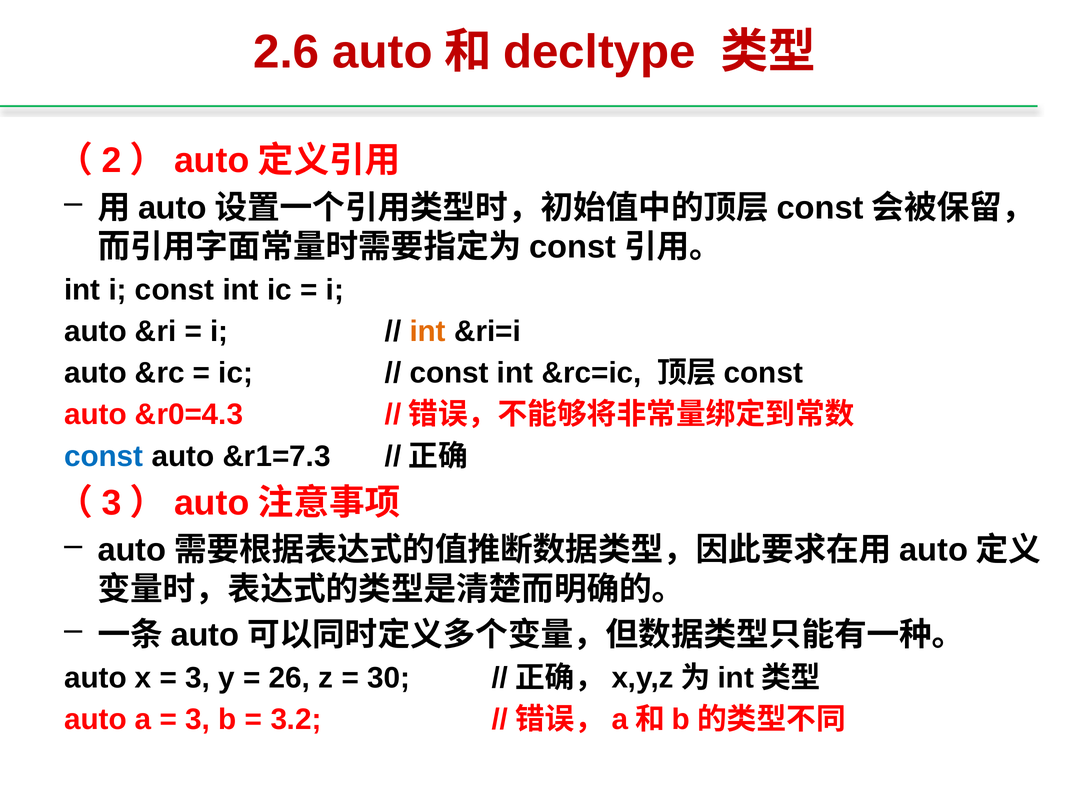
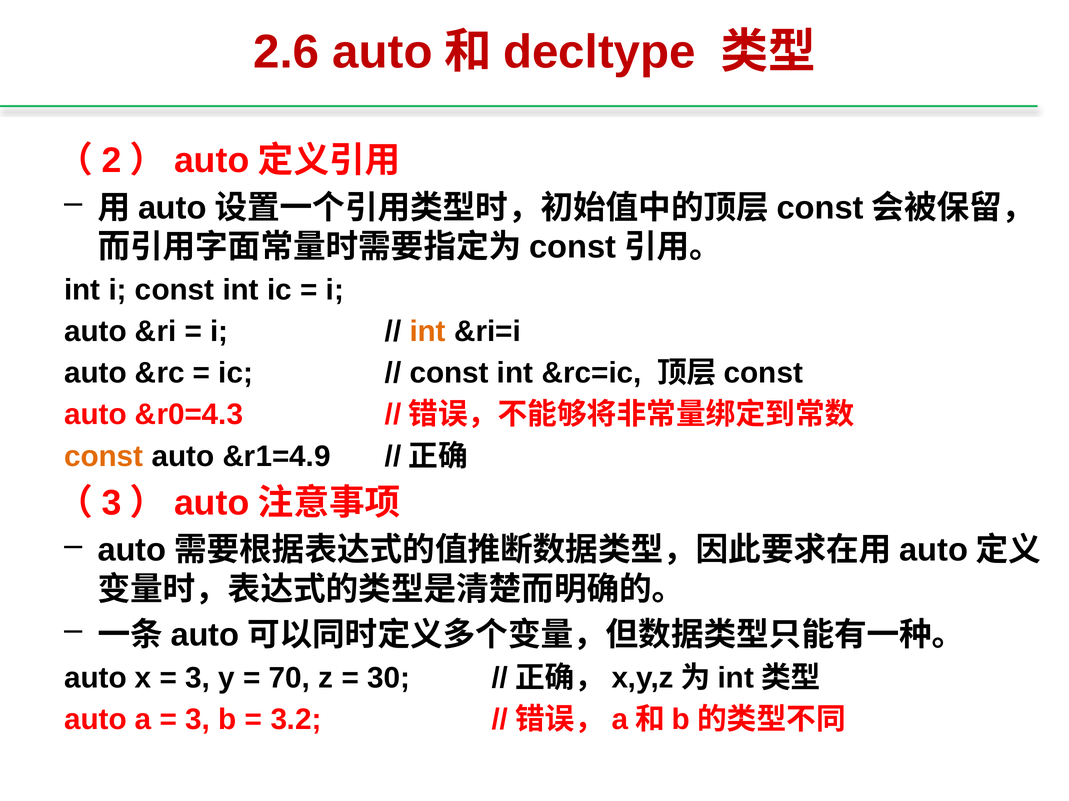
const at (104, 457) colour: blue -> orange
&r1=7.3: &r1=7.3 -> &r1=4.9
26: 26 -> 70
